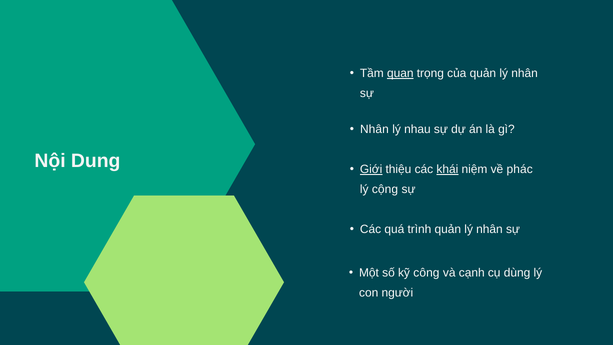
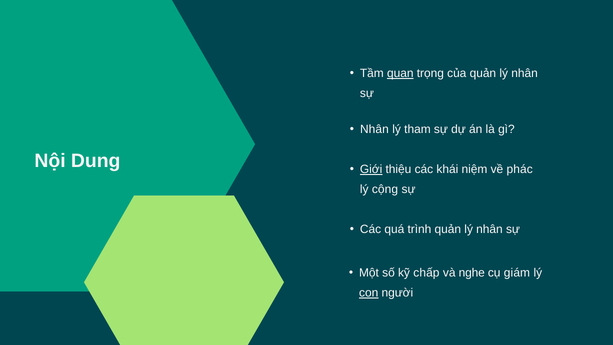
nhau: nhau -> tham
khái underline: present -> none
công: công -> chấp
cạnh: cạnh -> nghe
dùng: dùng -> giám
con underline: none -> present
